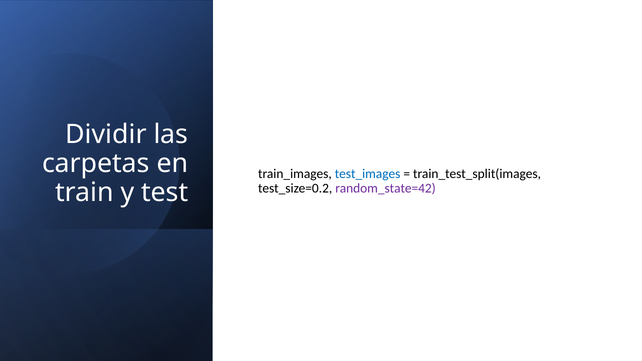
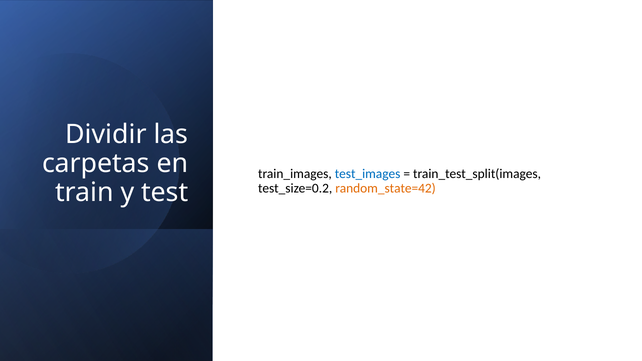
random_state=42 colour: purple -> orange
